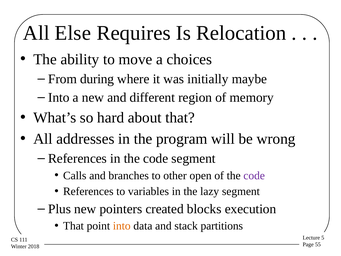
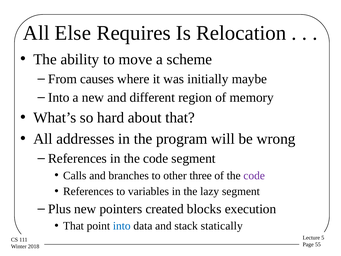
choices: choices -> scheme
during: during -> causes
open: open -> three
into at (122, 226) colour: orange -> blue
partitions: partitions -> statically
